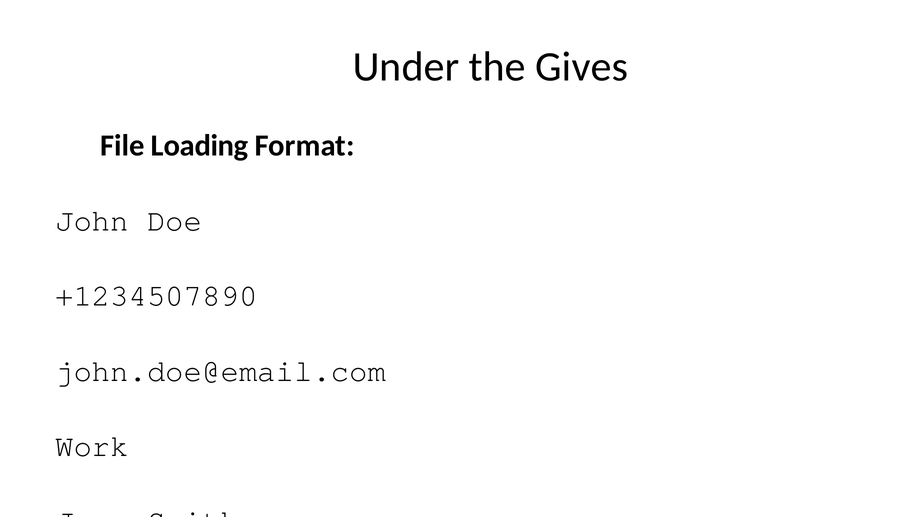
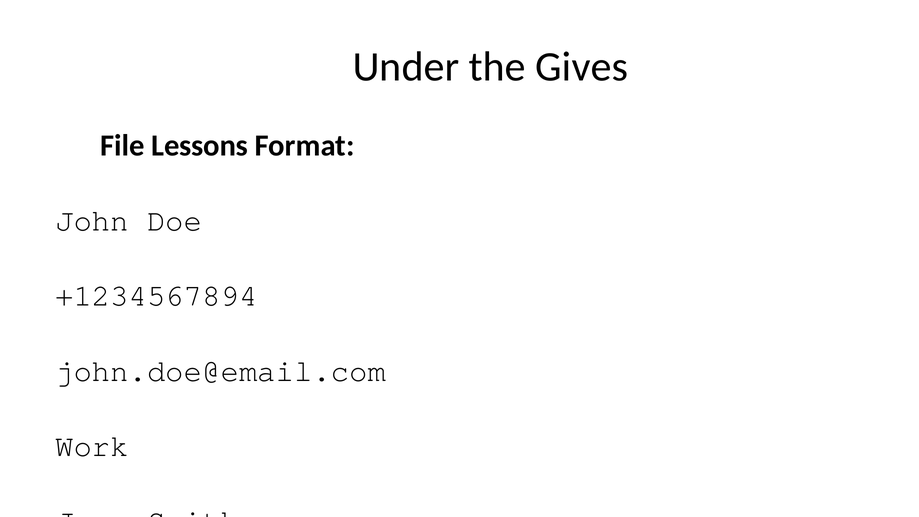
Loading at (200, 146): Loading -> Lessons
+1234507890: +1234507890 -> +1234567894
